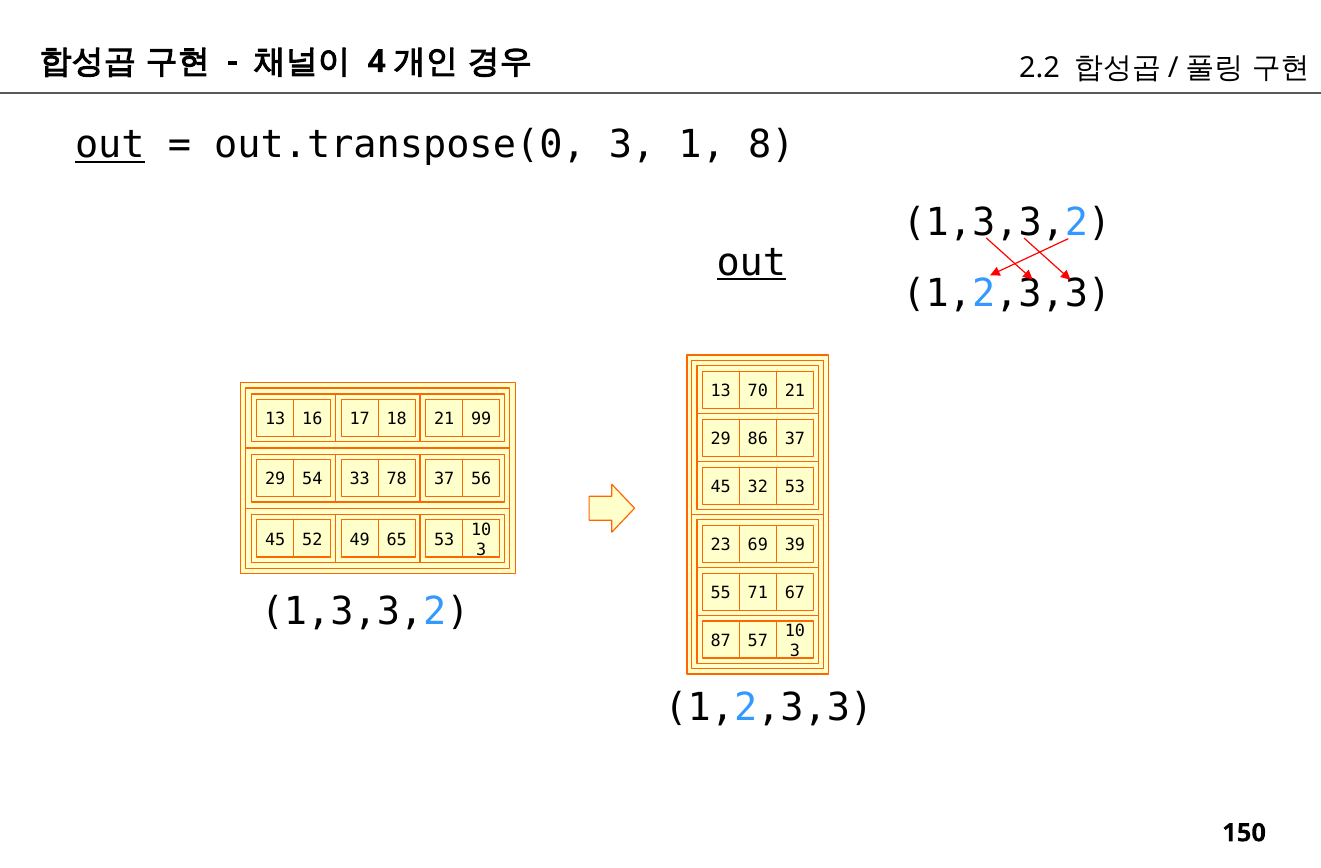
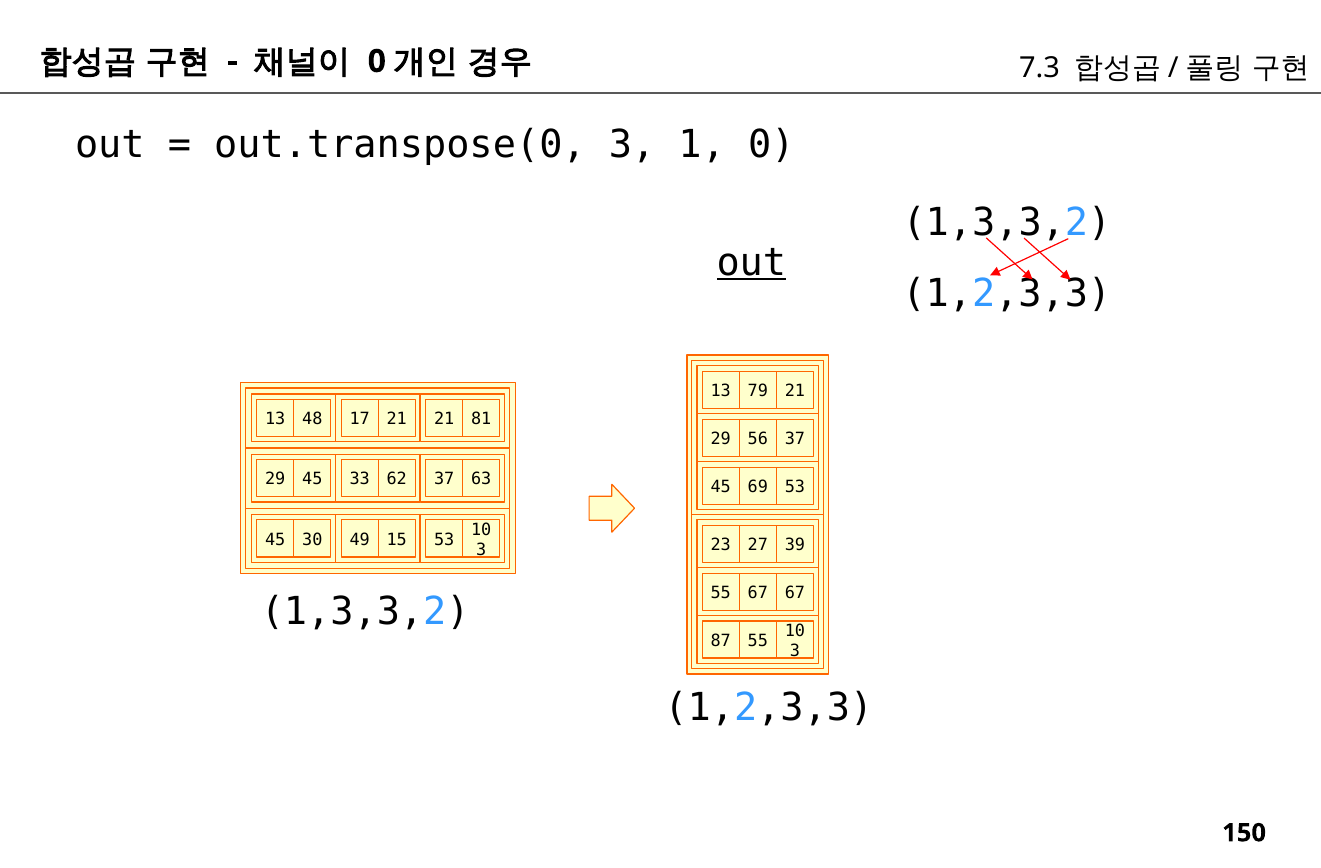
4 at (377, 61): 4 -> 0
2.2: 2.2 -> 7.3
out at (110, 145) underline: present -> none
1 8: 8 -> 0
70: 70 -> 79
16: 16 -> 48
17 18: 18 -> 21
99: 99 -> 81
86: 86 -> 56
29 54: 54 -> 45
78: 78 -> 62
56: 56 -> 63
32: 32 -> 69
52: 52 -> 30
65: 65 -> 15
69: 69 -> 27
55 71: 71 -> 67
87 57: 57 -> 55
